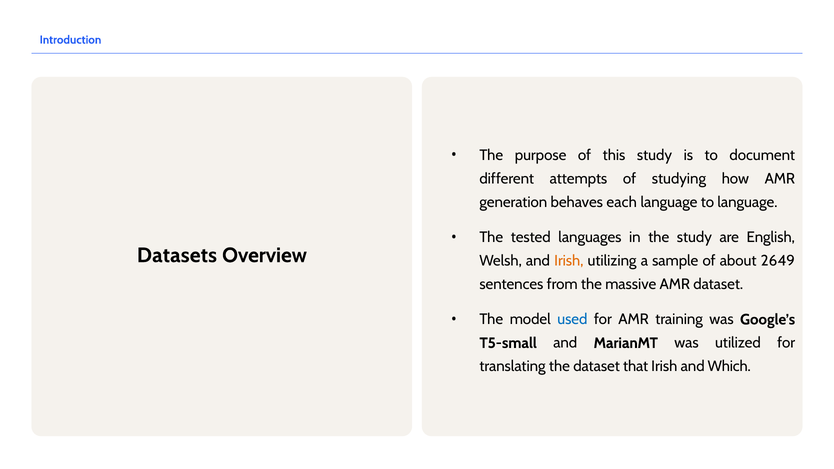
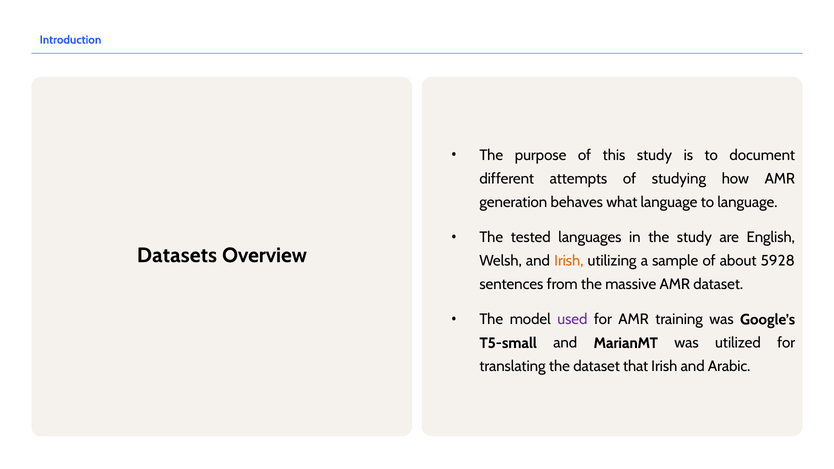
each: each -> what
2649: 2649 -> 5928
used colour: blue -> purple
Which: Which -> Arabic
